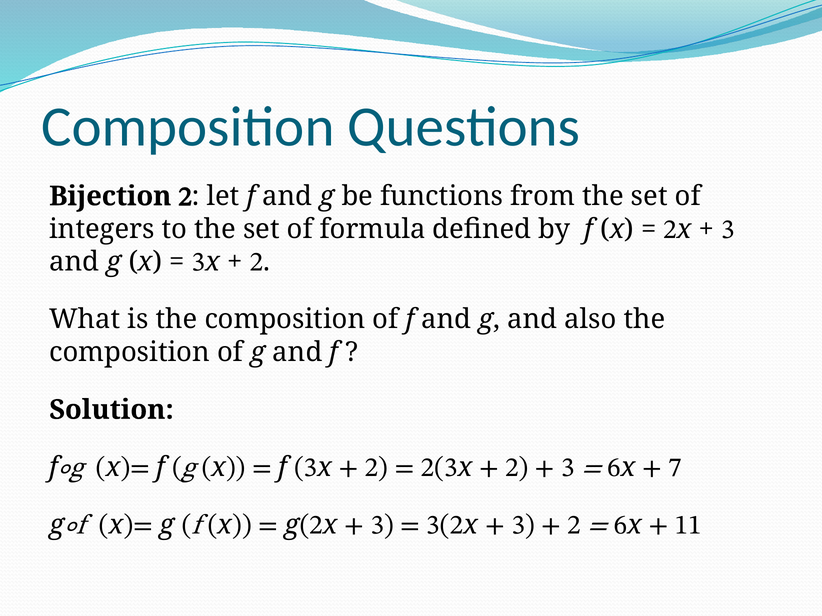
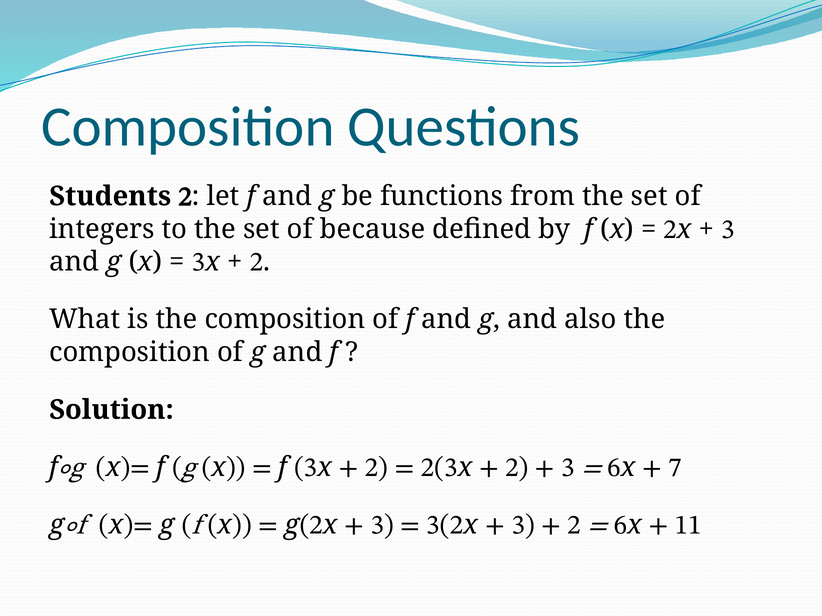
Bijection: Bijection -> Students
formula: formula -> because
